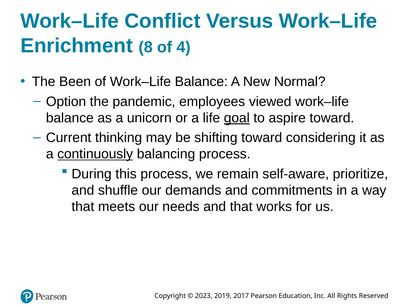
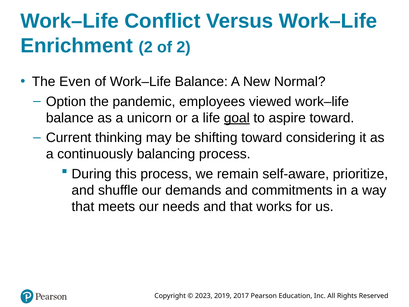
Enrichment 8: 8 -> 2
of 4: 4 -> 2
Been: Been -> Even
continuously underline: present -> none
